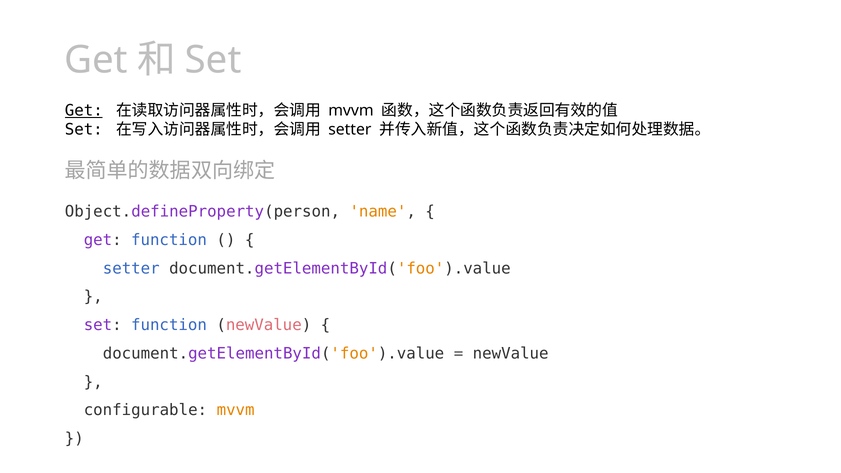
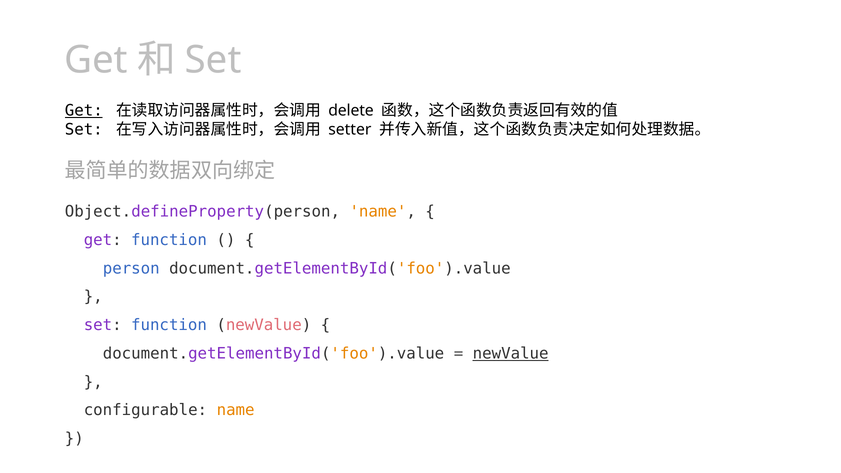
mvvm at (351, 111): mvvm -> delete
setter at (131, 268): setter -> person
newValue at (511, 354) underline: none -> present
configurable mvvm: mvvm -> name
